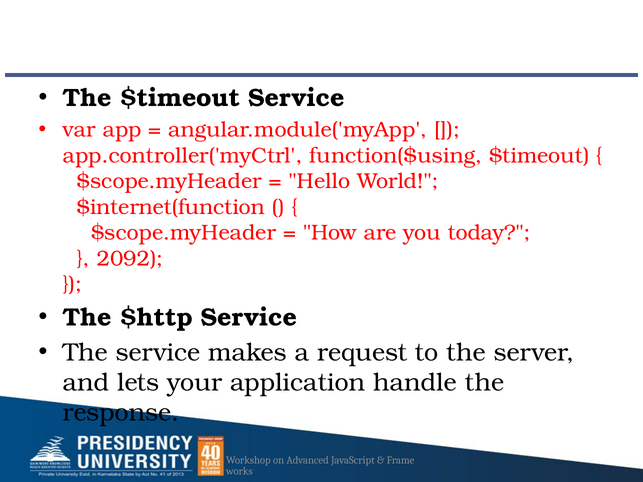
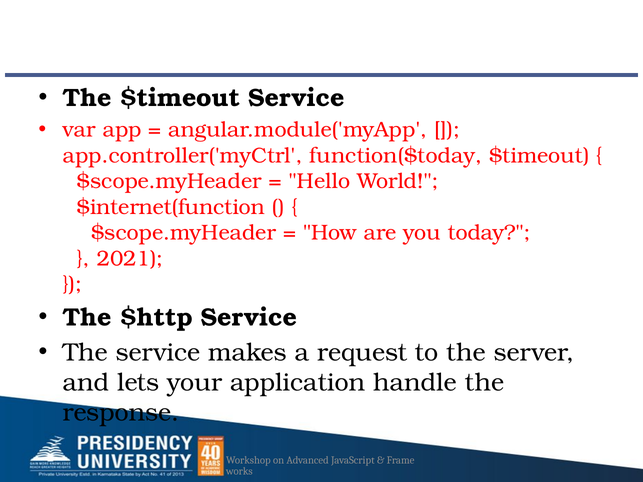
function($using: function($using -> function($today
2092: 2092 -> 2021
